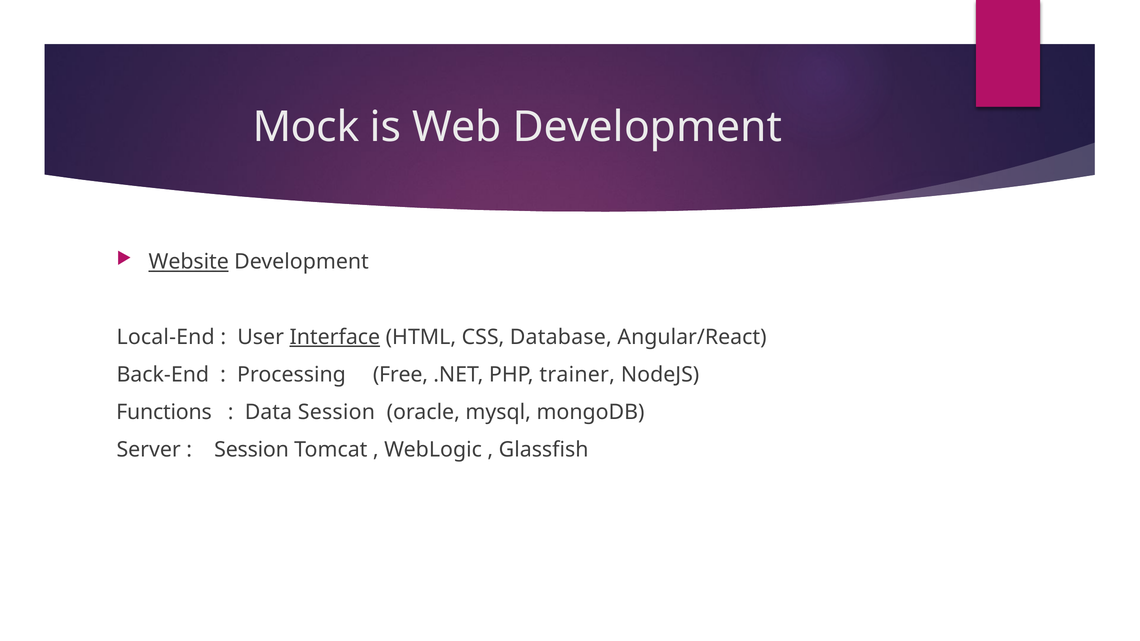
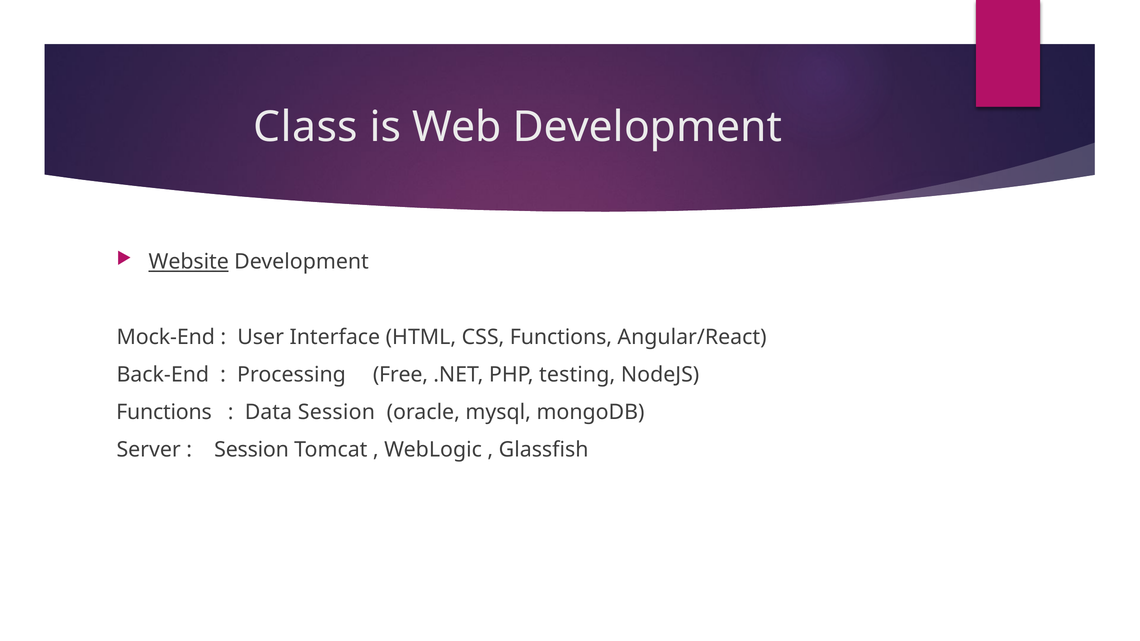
Mock: Mock -> Class
Local-End: Local-End -> Mock-End
Interface underline: present -> none
CSS Database: Database -> Functions
trainer: trainer -> testing
